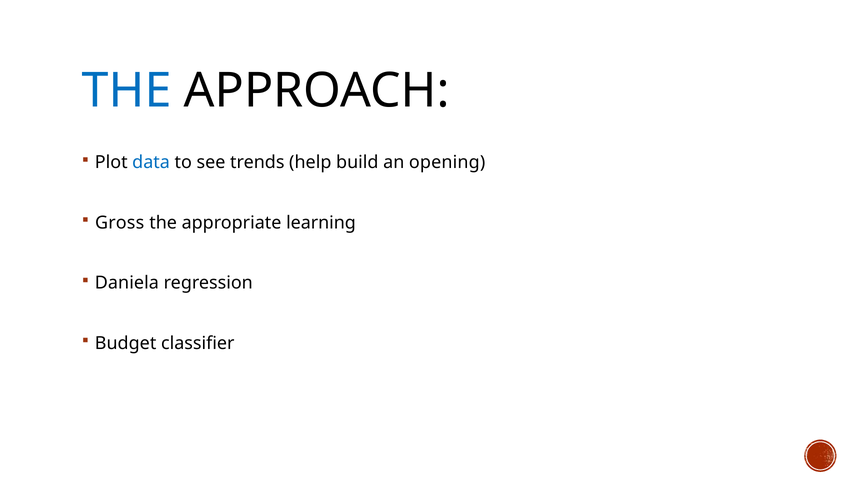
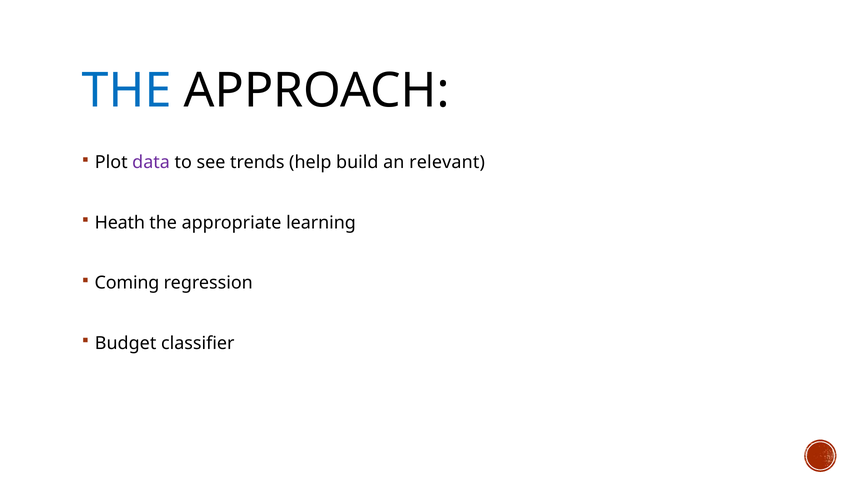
data colour: blue -> purple
opening: opening -> relevant
Gross: Gross -> Heath
Daniela: Daniela -> Coming
